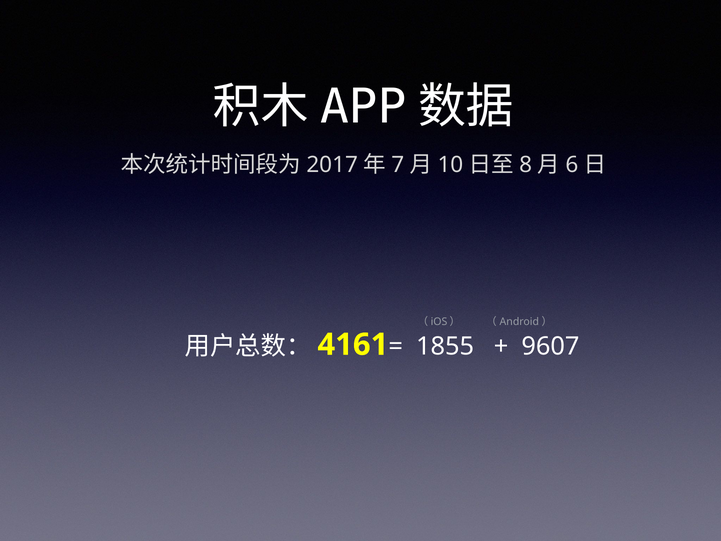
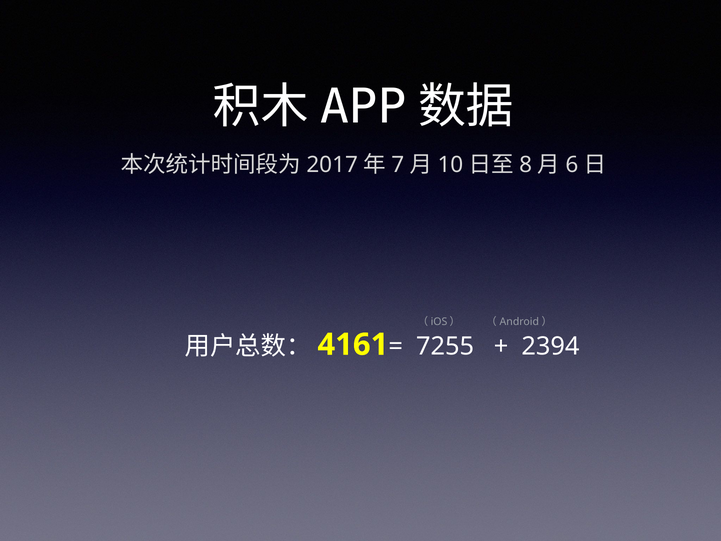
1855: 1855 -> 7255
9607: 9607 -> 2394
